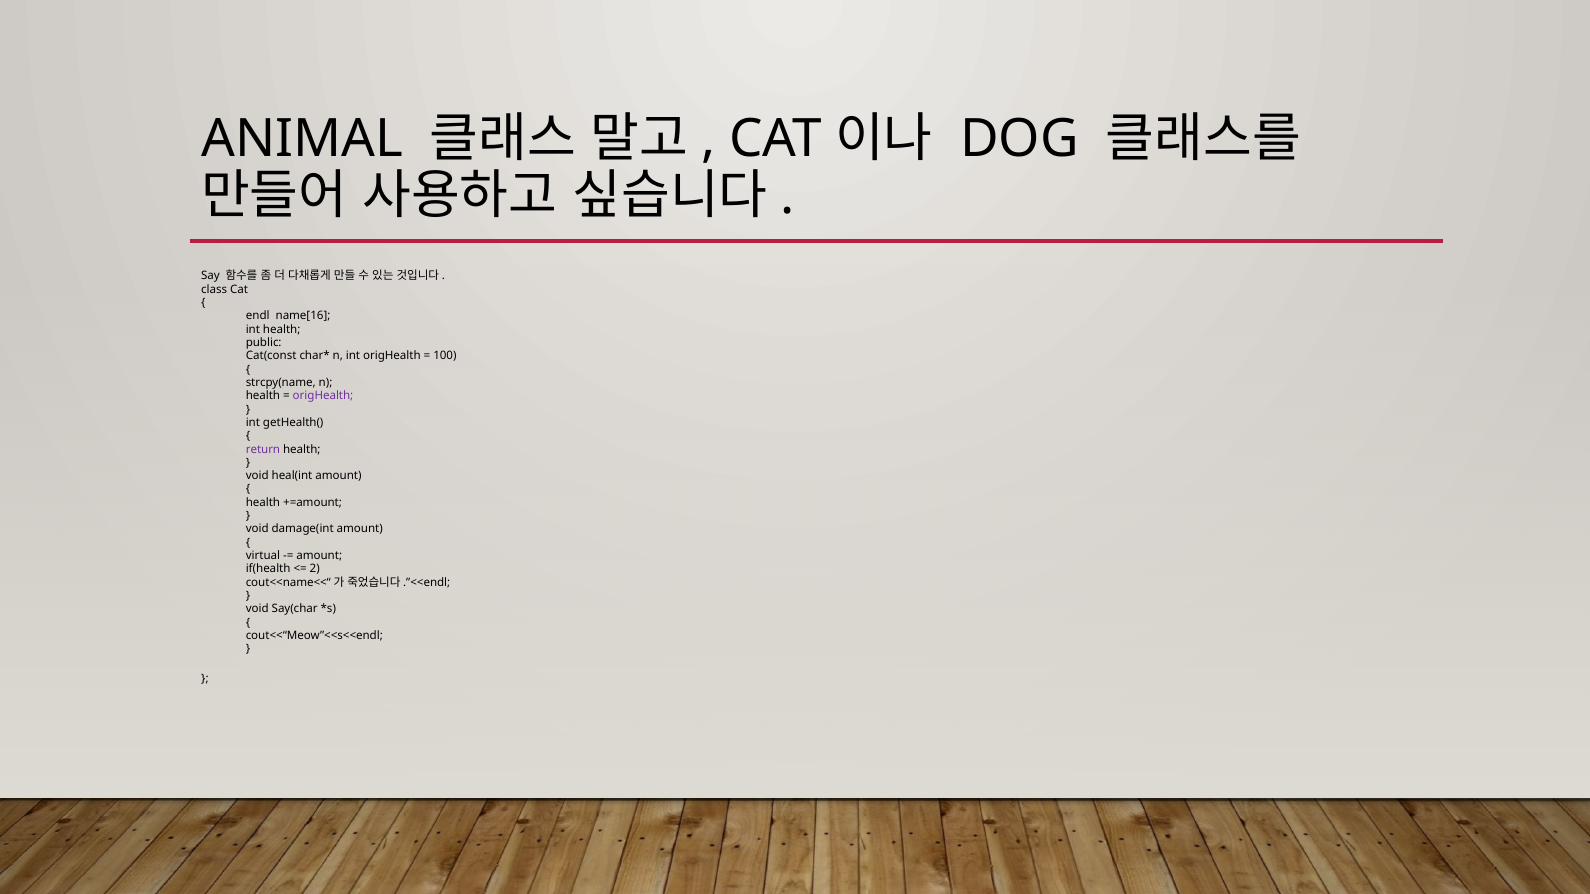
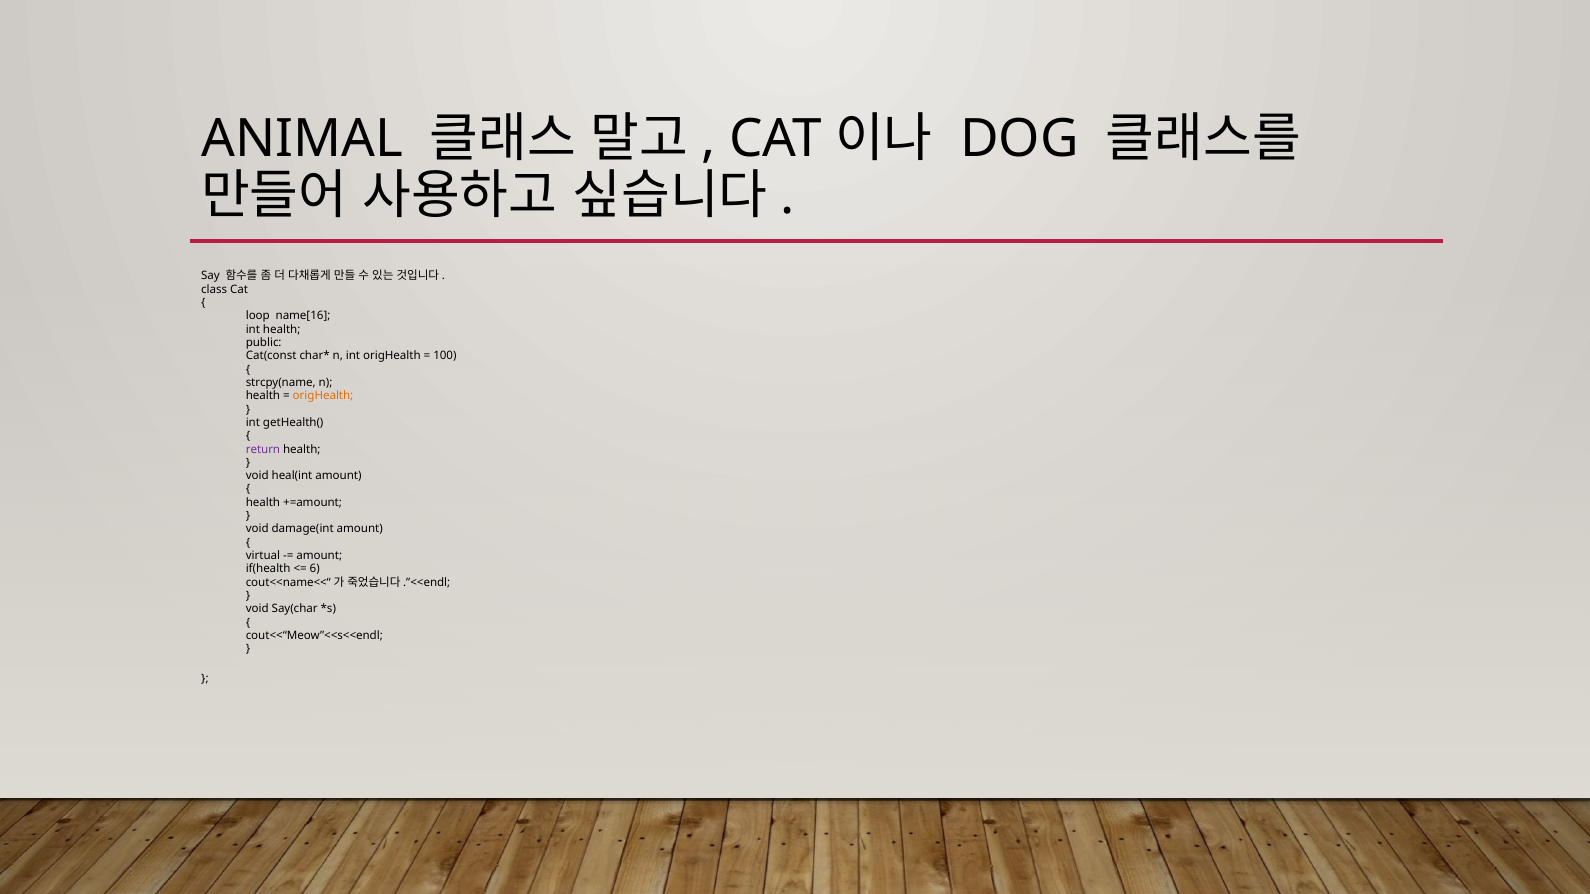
endl: endl -> loop
origHealth at (323, 396) colour: purple -> orange
2: 2 -> 6
